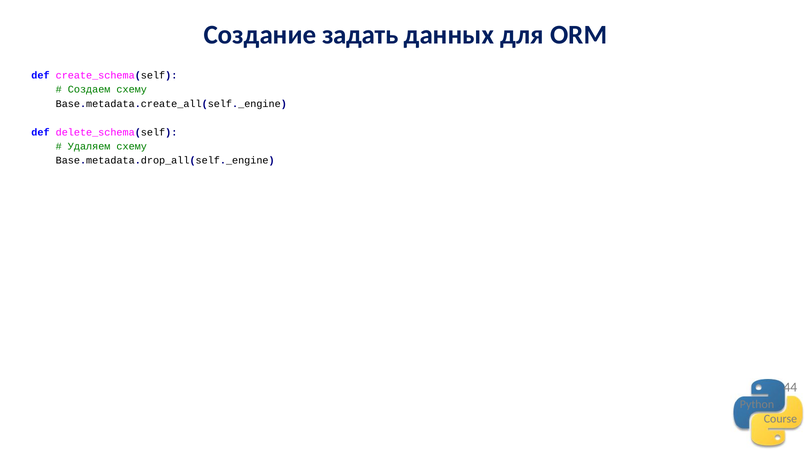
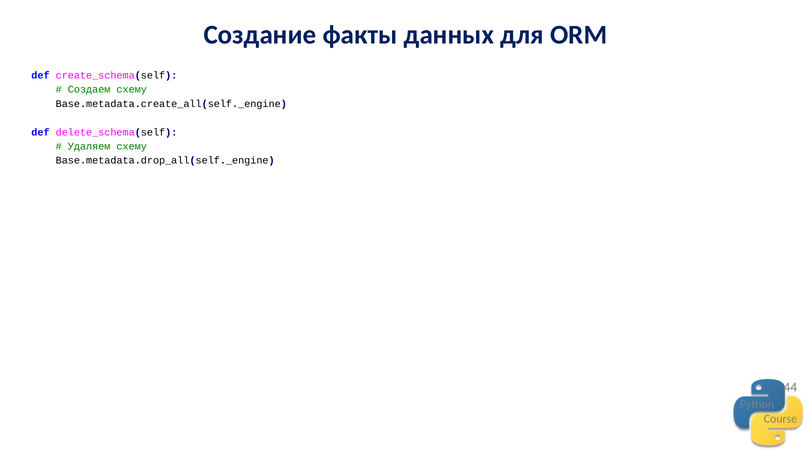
задать: задать -> факты
